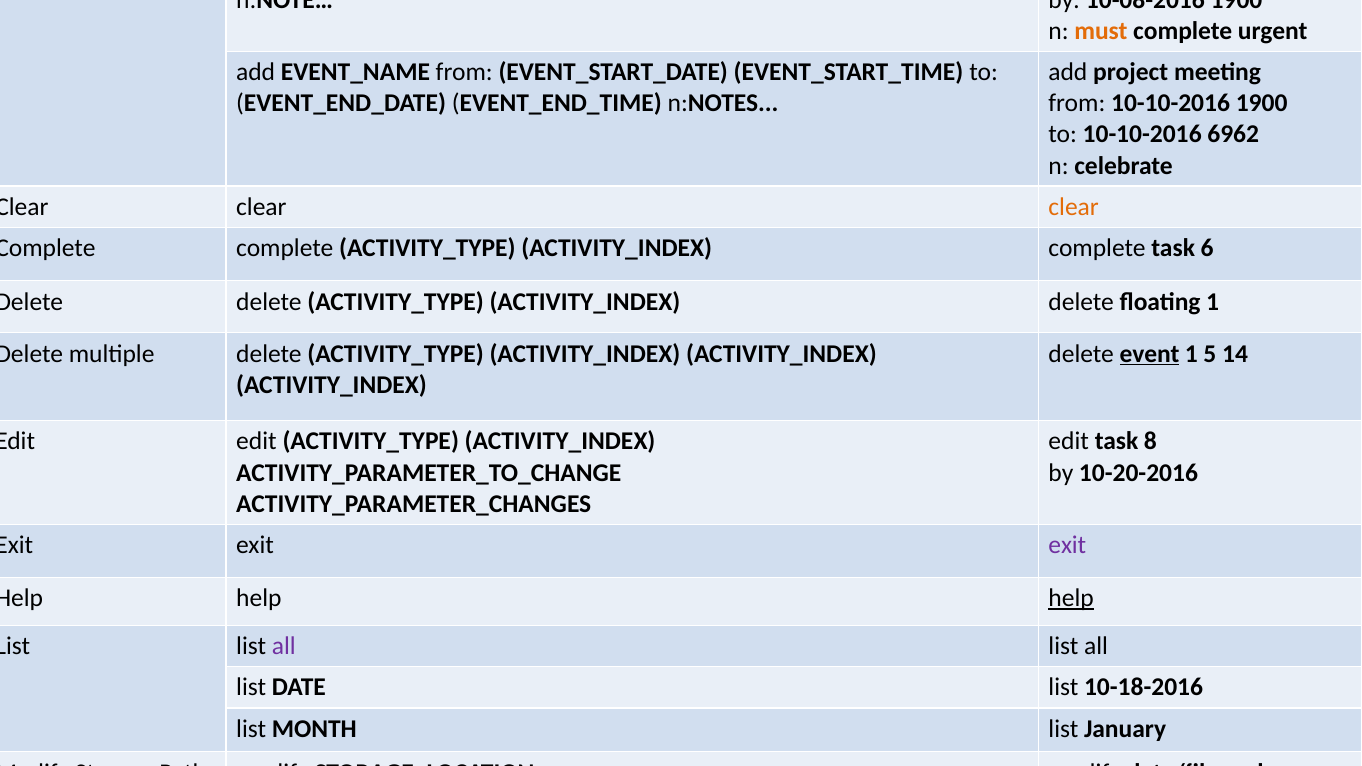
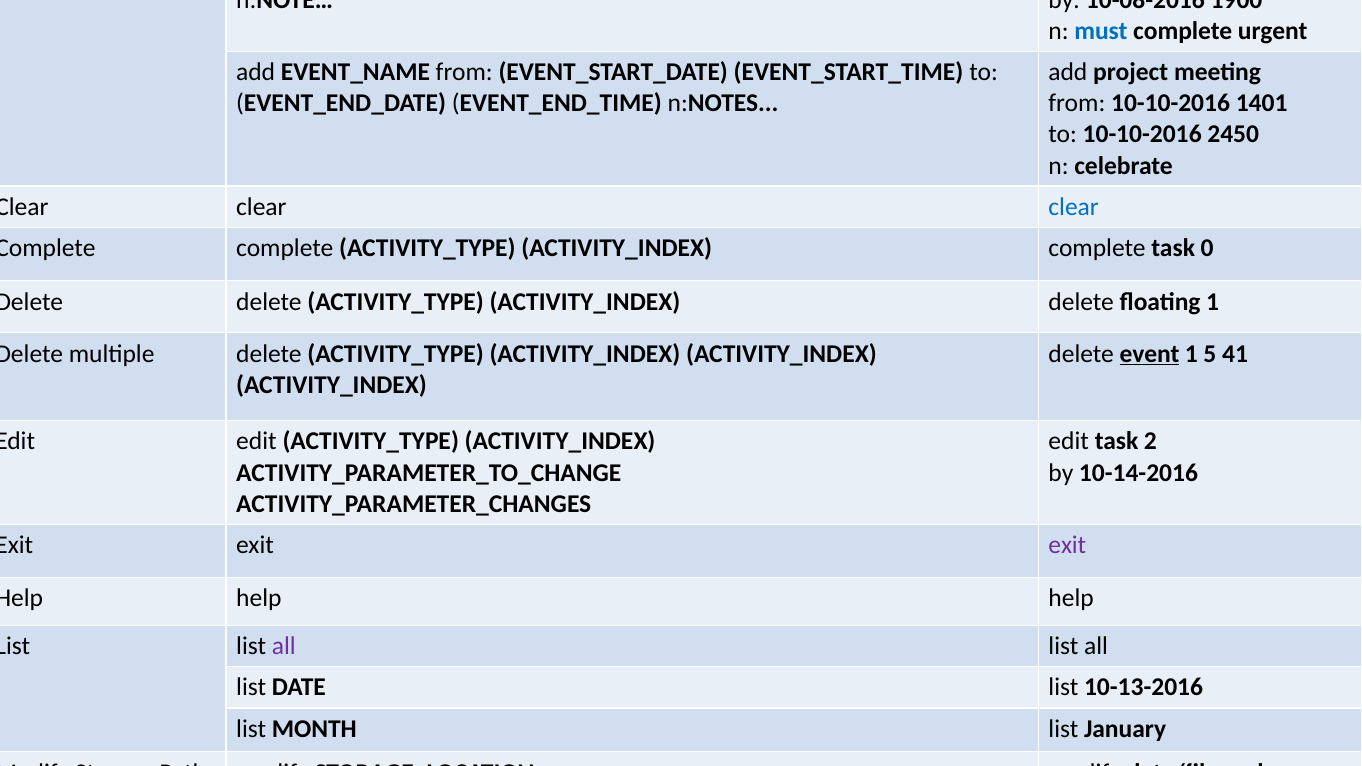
must colour: orange -> blue
10-10-2016 1900: 1900 -> 1401
6962: 6962 -> 2450
clear at (1074, 207) colour: orange -> blue
6: 6 -> 0
14: 14 -> 41
8: 8 -> 2
10-20-2016: 10-20-2016 -> 10-14-2016
help at (1071, 598) underline: present -> none
10-18-2016: 10-18-2016 -> 10-13-2016
